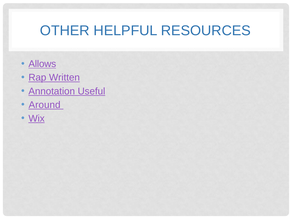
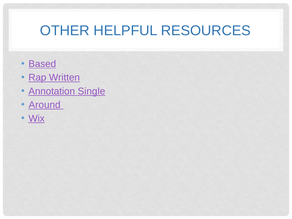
Allows: Allows -> Based
Useful: Useful -> Single
